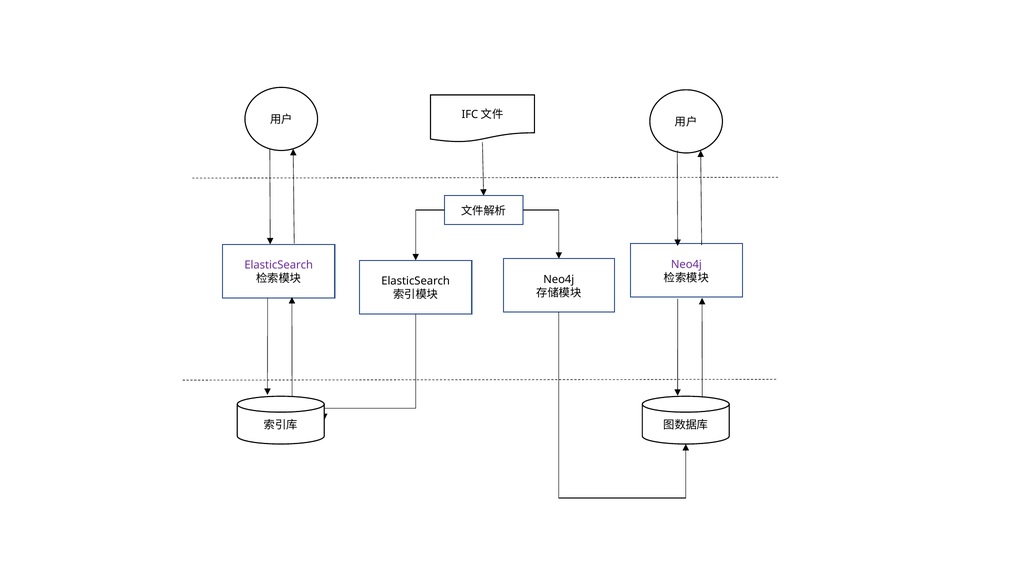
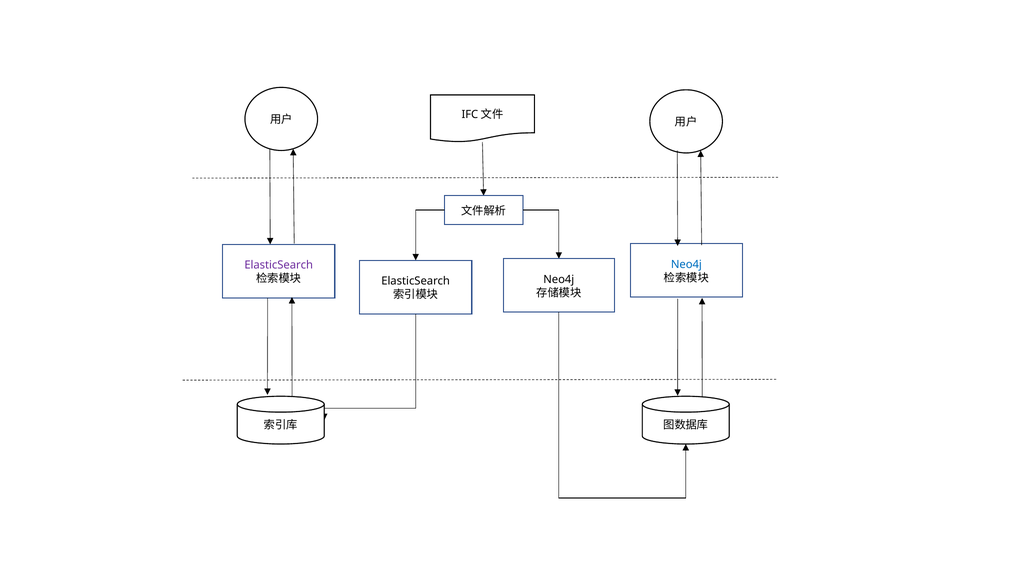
Neo4j at (686, 264) colour: purple -> blue
